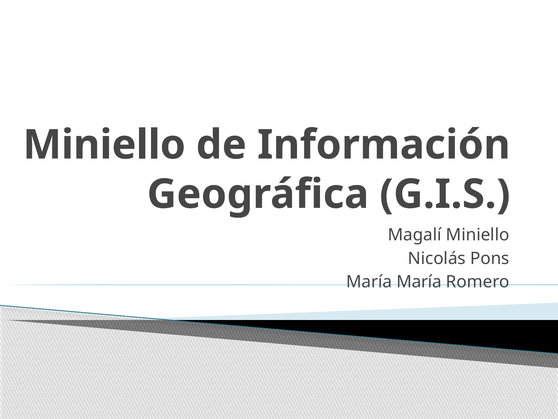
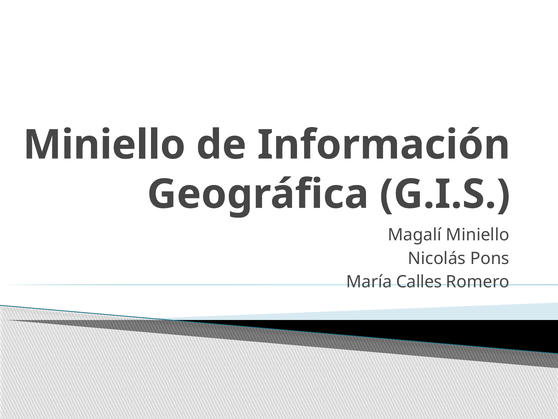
María María: María -> Calles
